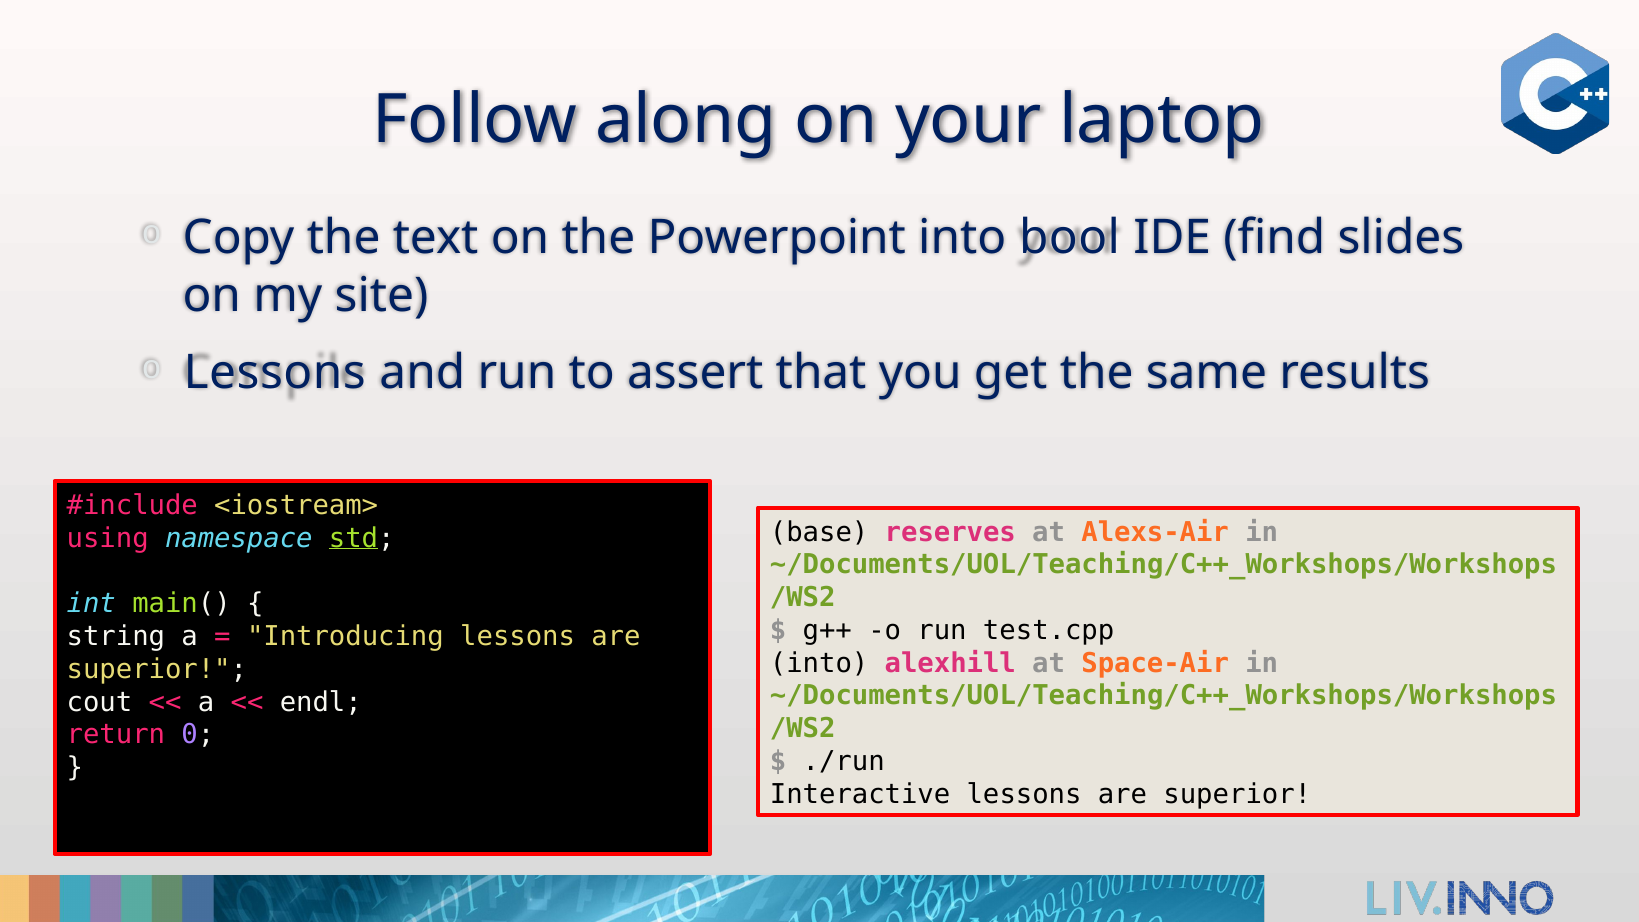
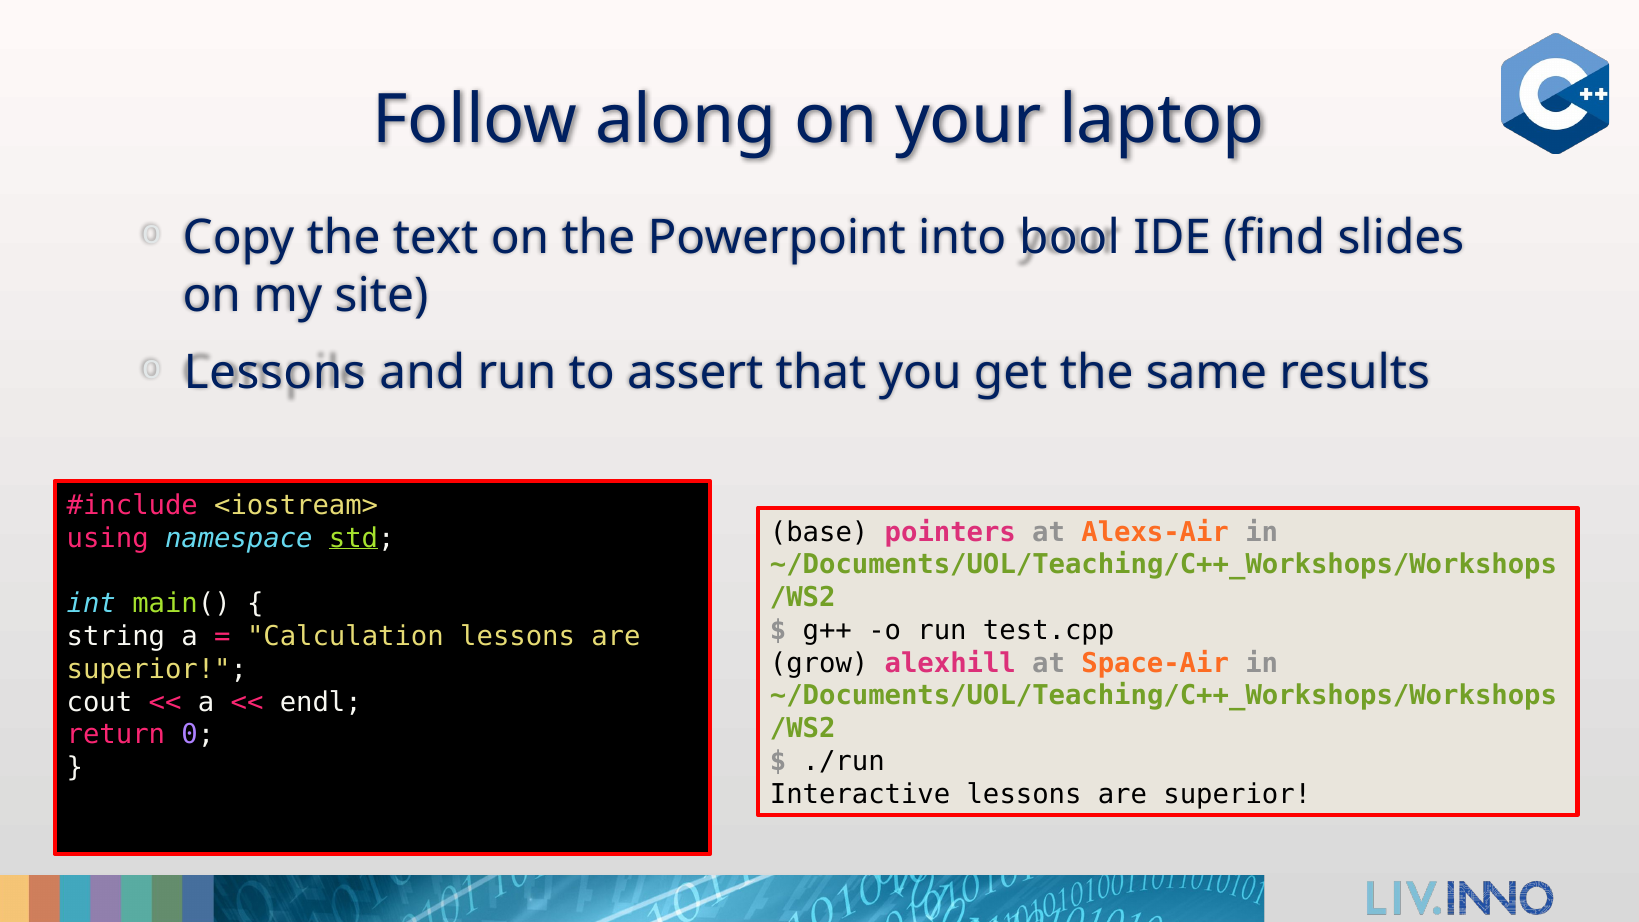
reserves: reserves -> pointers
Introducing: Introducing -> Calculation
into at (819, 663): into -> grow
